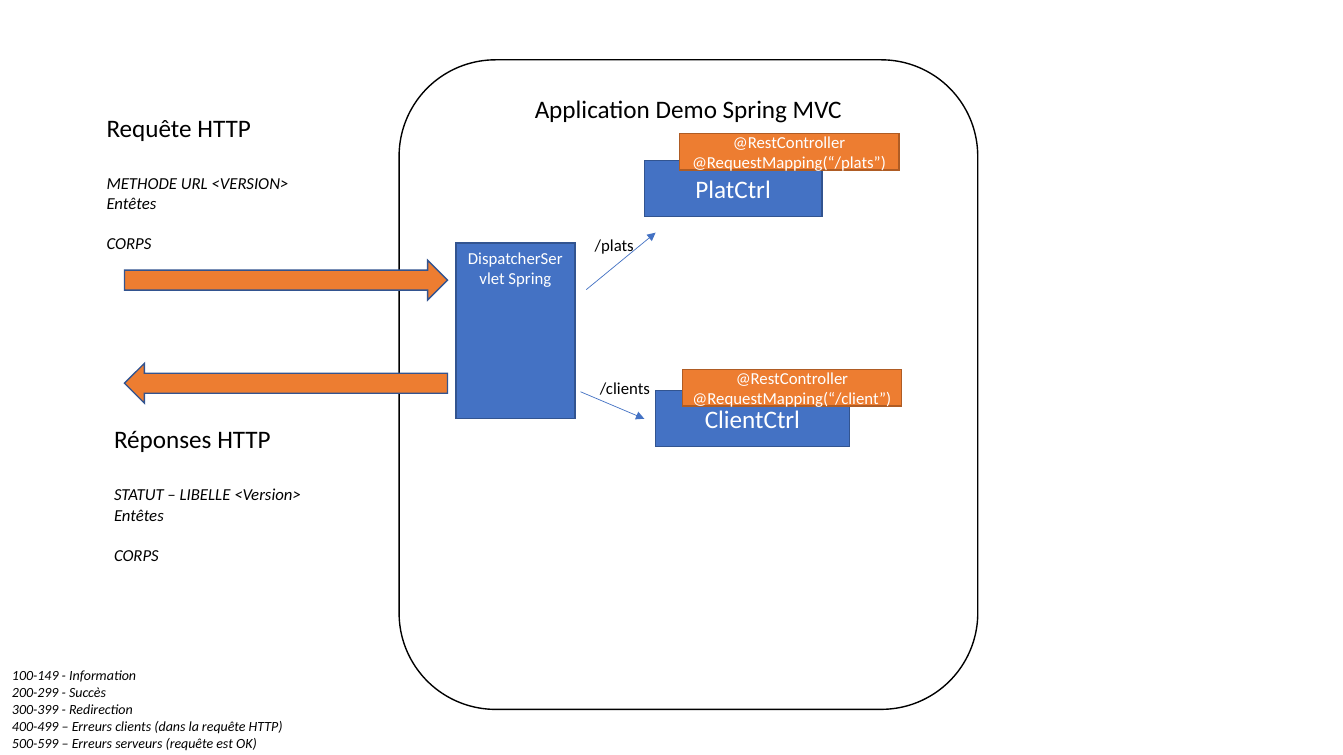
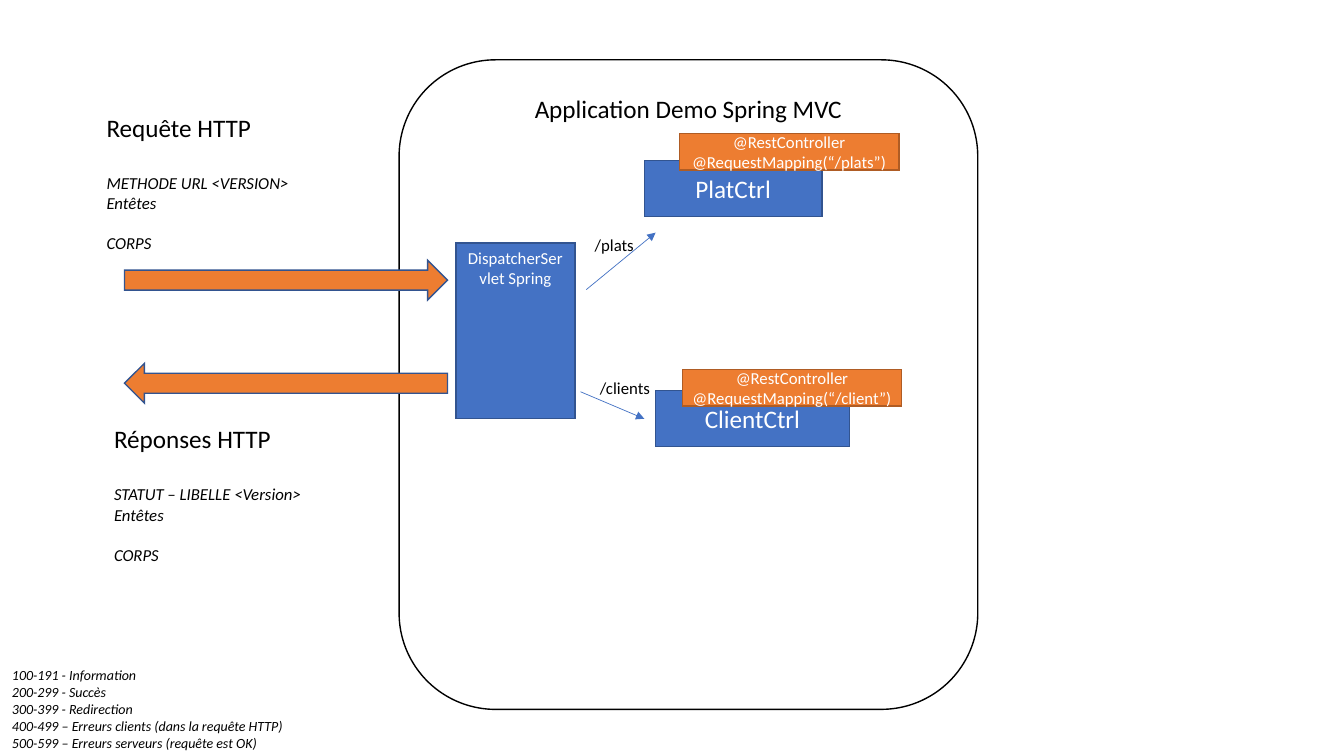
100-149: 100-149 -> 100-191
